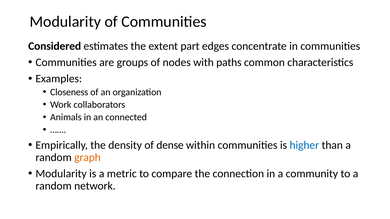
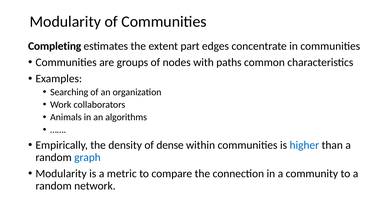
Considered: Considered -> Completing
Closeness: Closeness -> Searching
connected: connected -> algorithms
graph colour: orange -> blue
